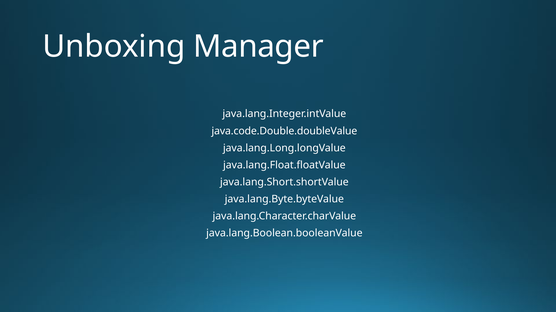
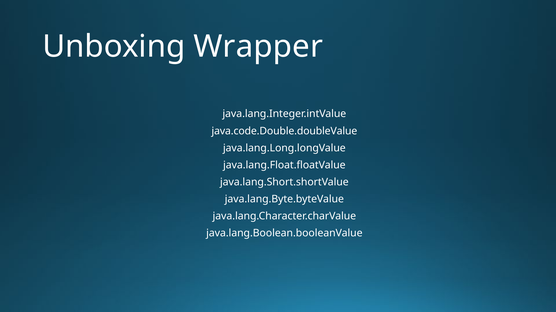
Manager: Manager -> Wrapper
